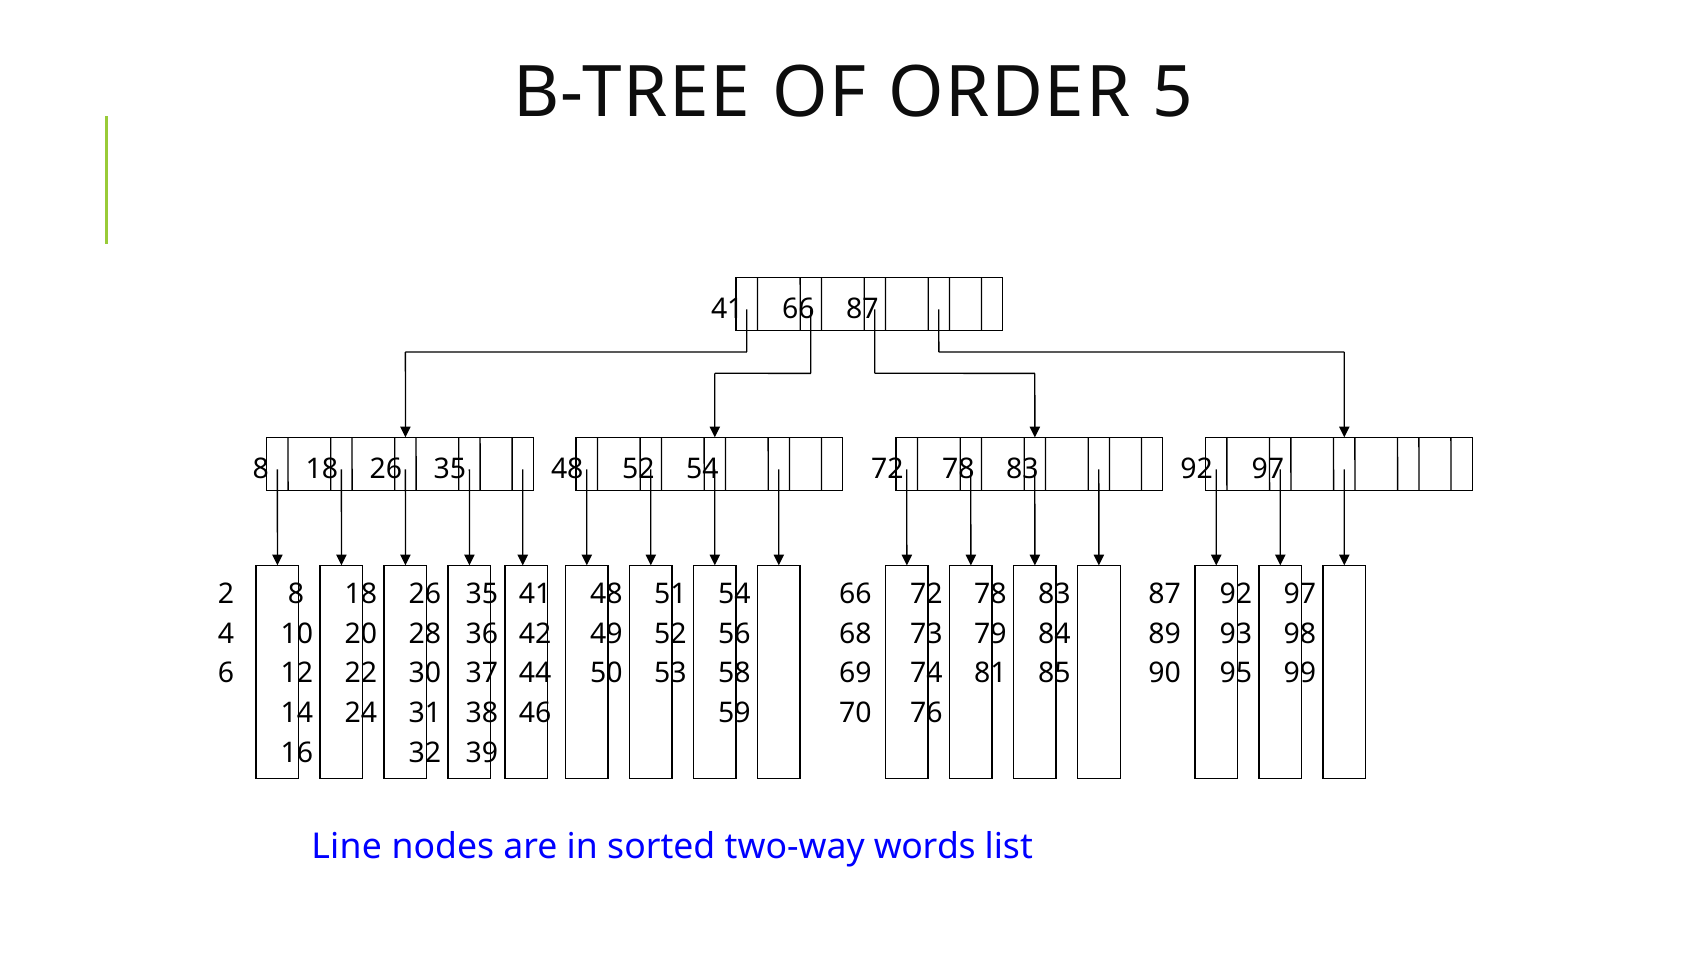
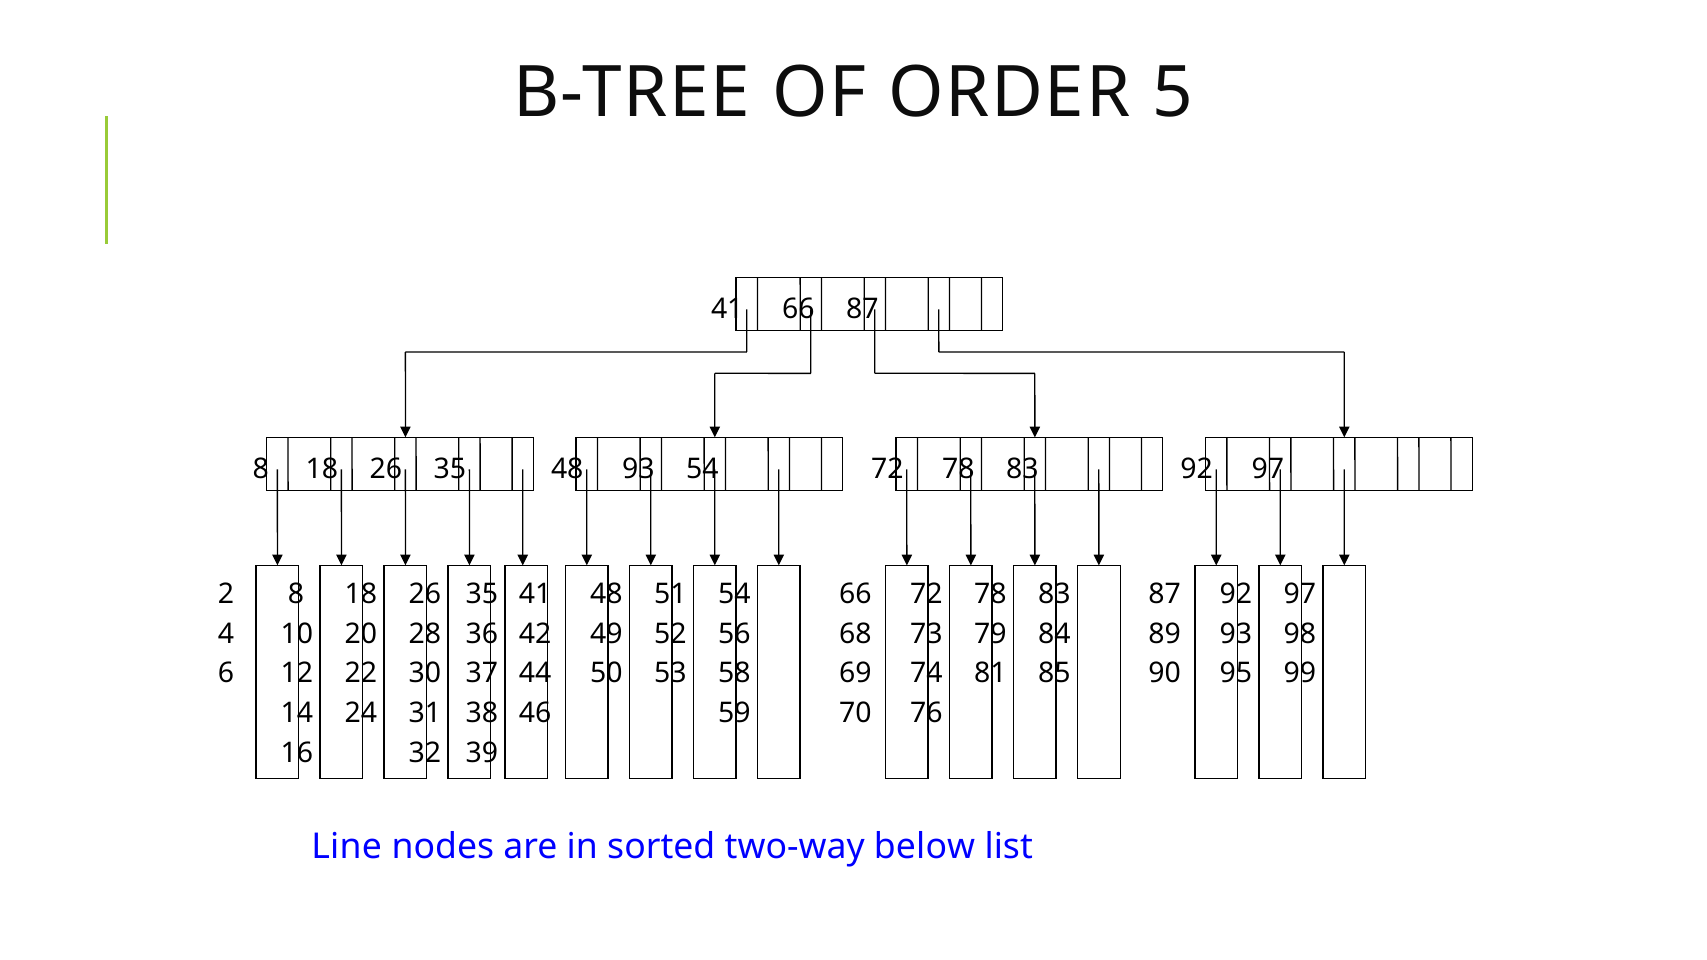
48 52: 52 -> 93
words: words -> below
